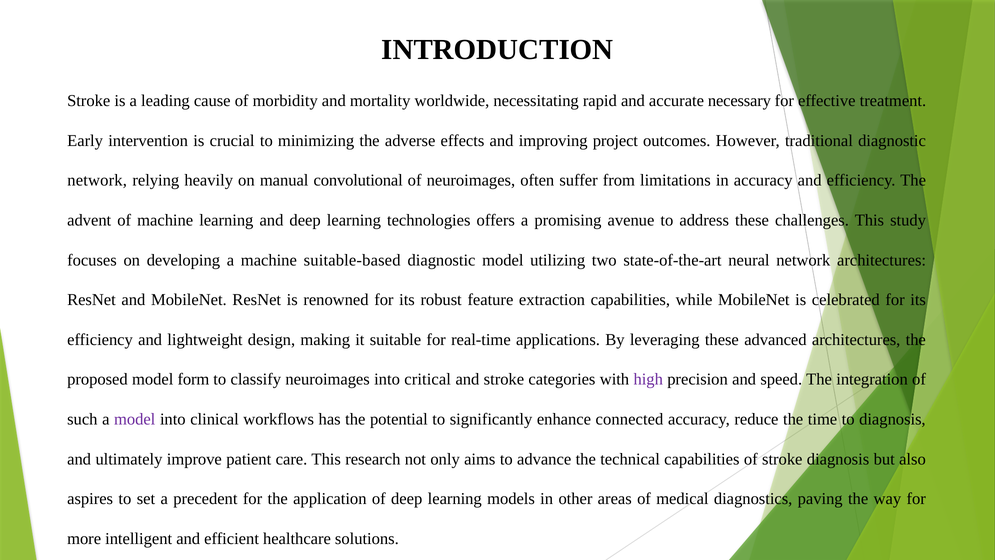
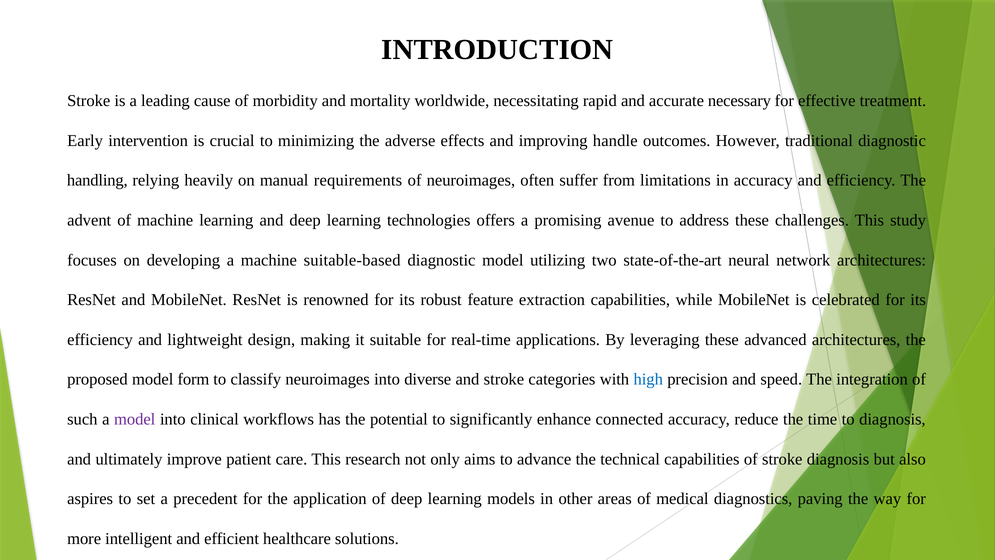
project: project -> handle
network at (97, 180): network -> handling
convolutional: convolutional -> requirements
critical: critical -> diverse
high colour: purple -> blue
